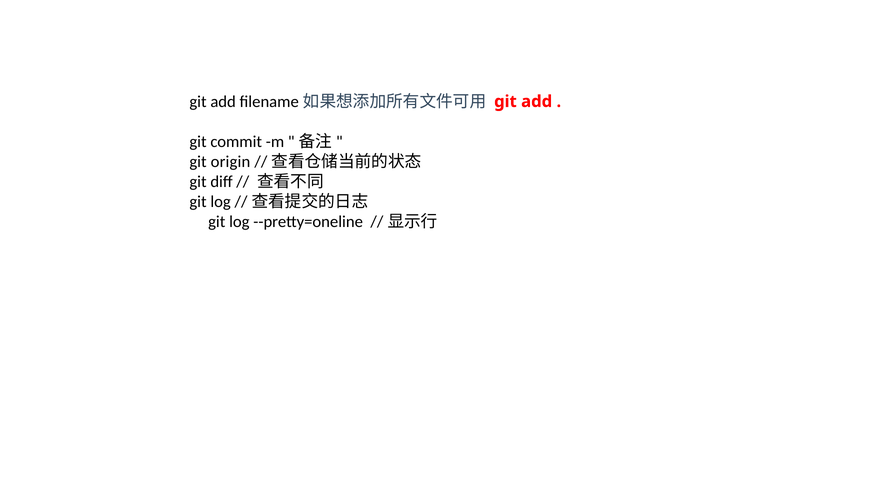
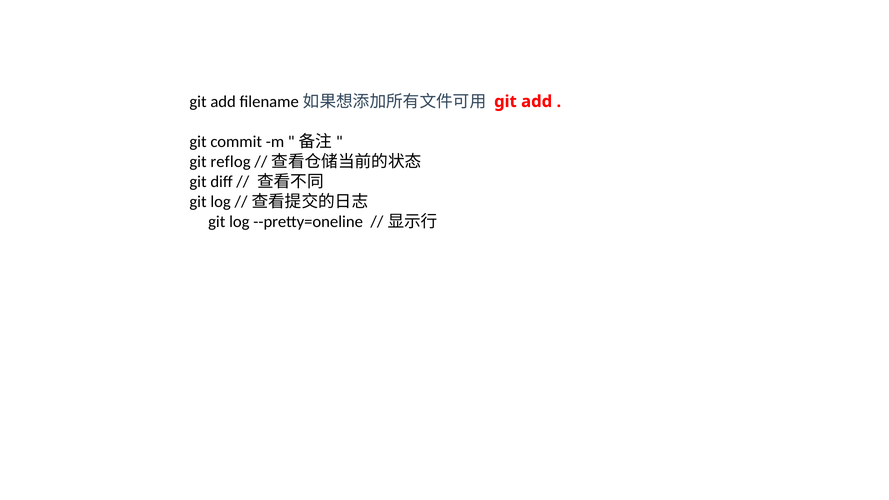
origin: origin -> reflog
